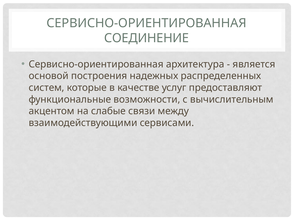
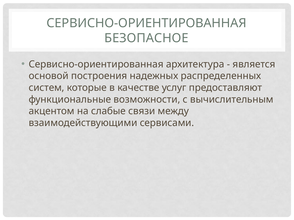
СОЕДИНЕНИЕ: СОЕДИНЕНИЕ -> БЕЗОПАСНОЕ
